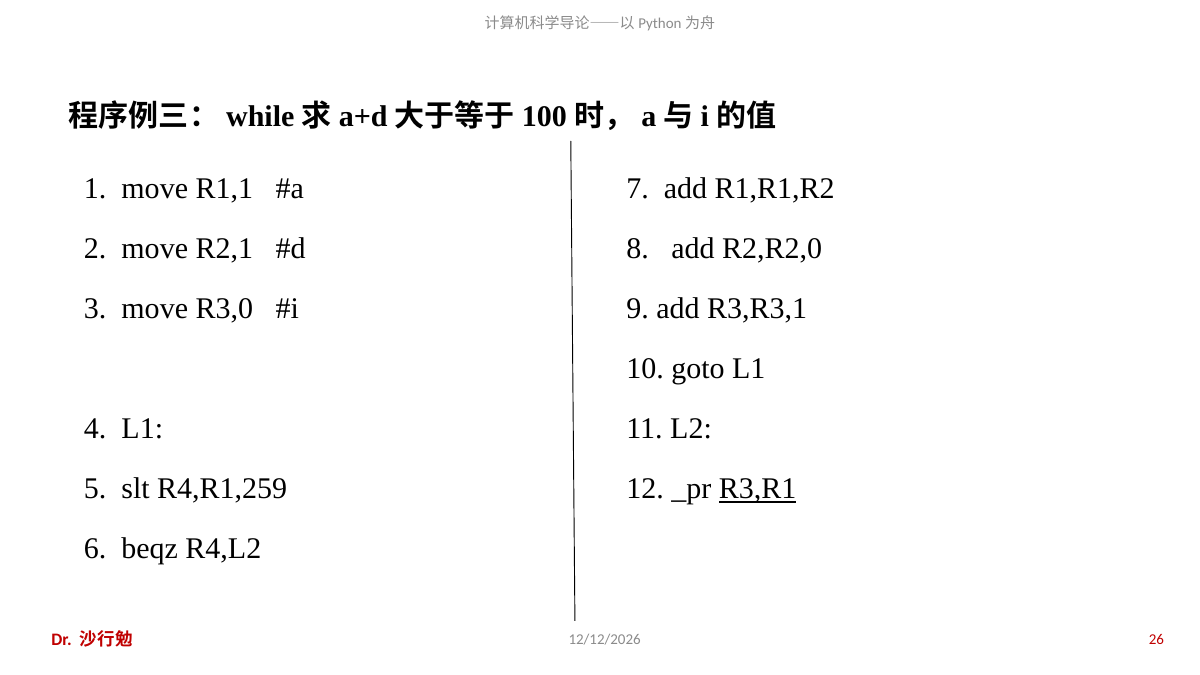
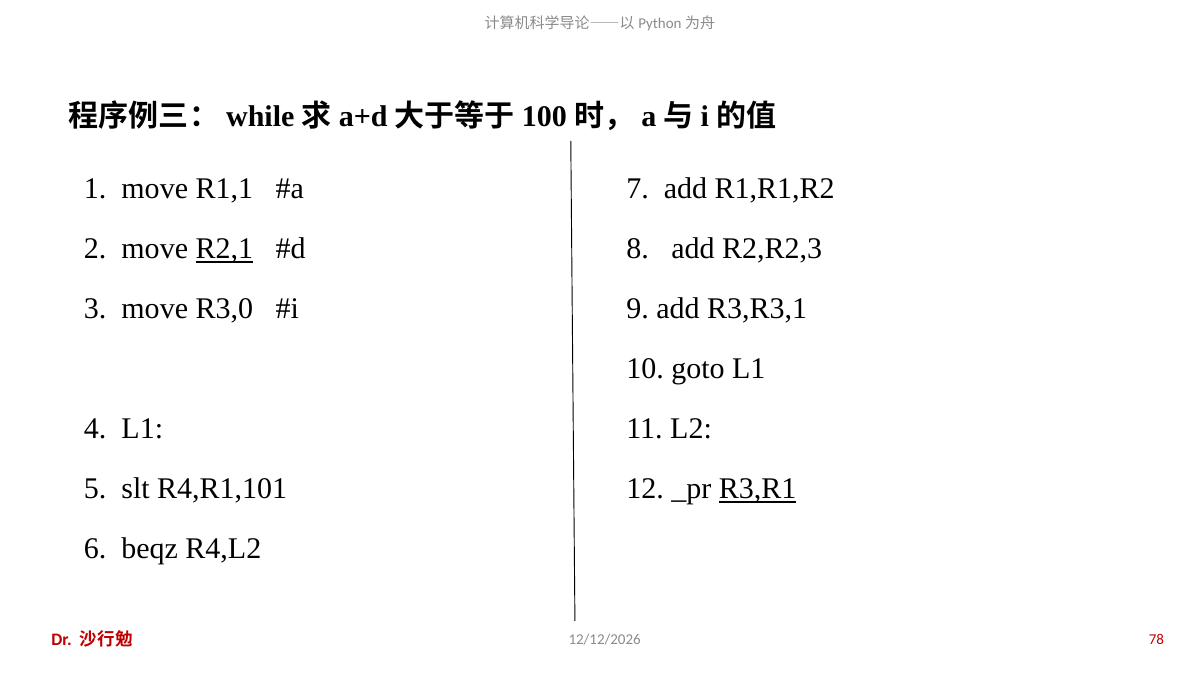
R2,1 underline: none -> present
R2,R2,0: R2,R2,0 -> R2,R2,3
R4,R1,259: R4,R1,259 -> R4,R1,101
26: 26 -> 78
